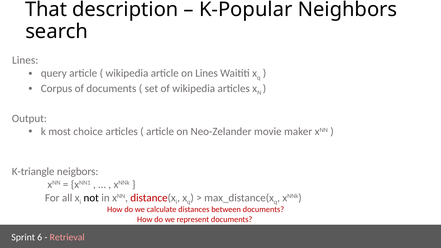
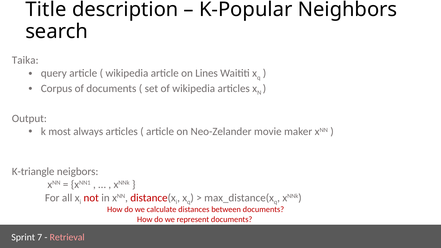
That: That -> Title
Lines at (25, 60): Lines -> Taika
choice: choice -> always
not colour: black -> red
6: 6 -> 7
